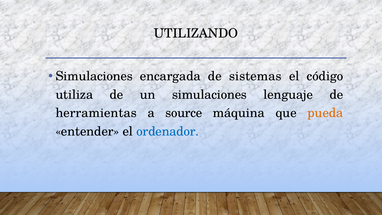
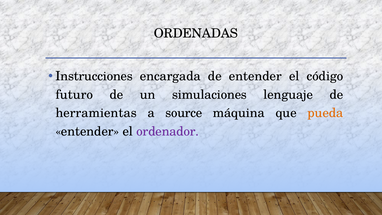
UTILIZANDO: UTILIZANDO -> ORDENADAS
Simulaciones at (94, 76): Simulaciones -> Instrucciones
de sistemas: sistemas -> entender
utiliza: utiliza -> futuro
ordenador colour: blue -> purple
